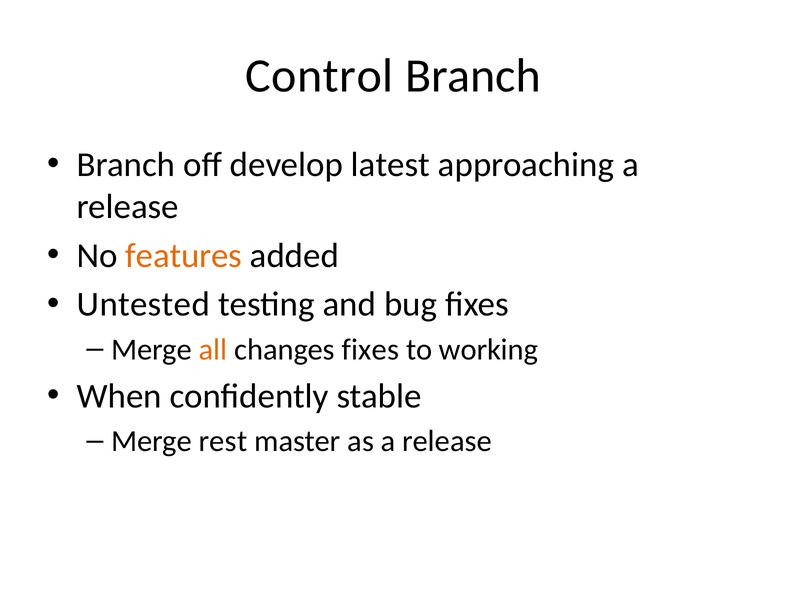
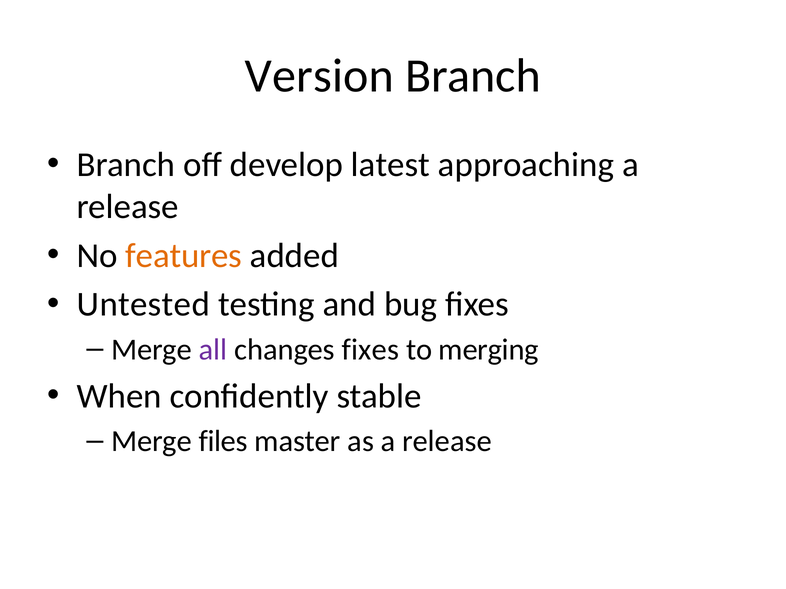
Control: Control -> Version
all colour: orange -> purple
working: working -> merging
rest: rest -> files
